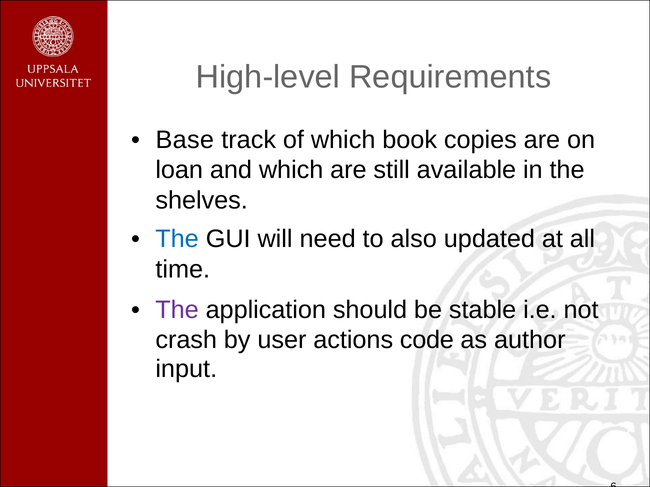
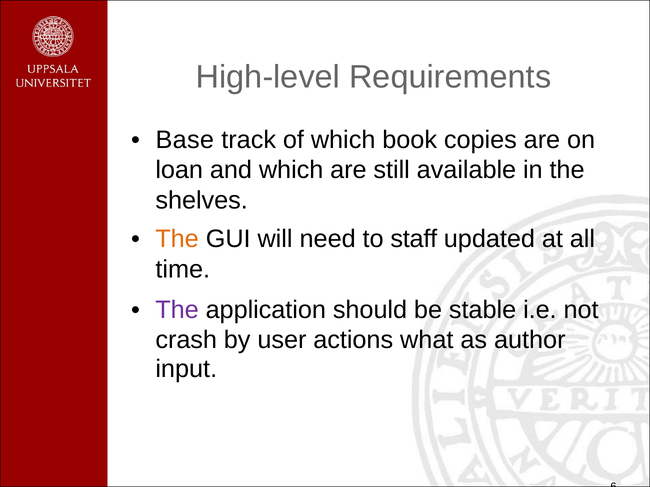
The at (177, 239) colour: blue -> orange
also: also -> staff
code: code -> what
